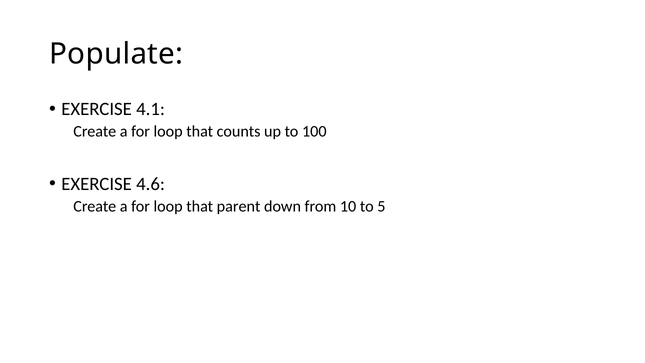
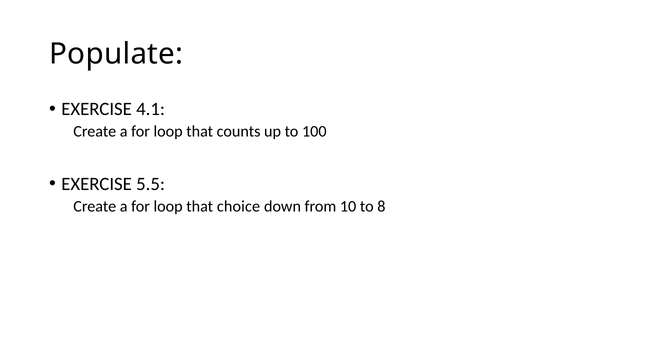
4.6: 4.6 -> 5.5
parent: parent -> choice
5: 5 -> 8
